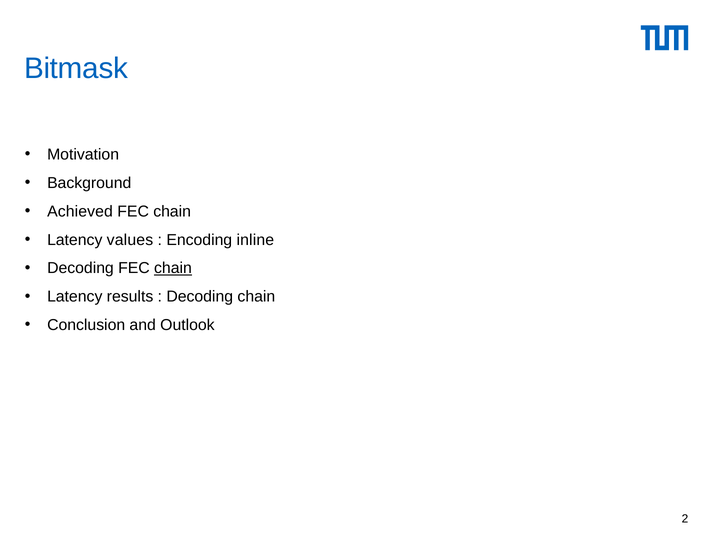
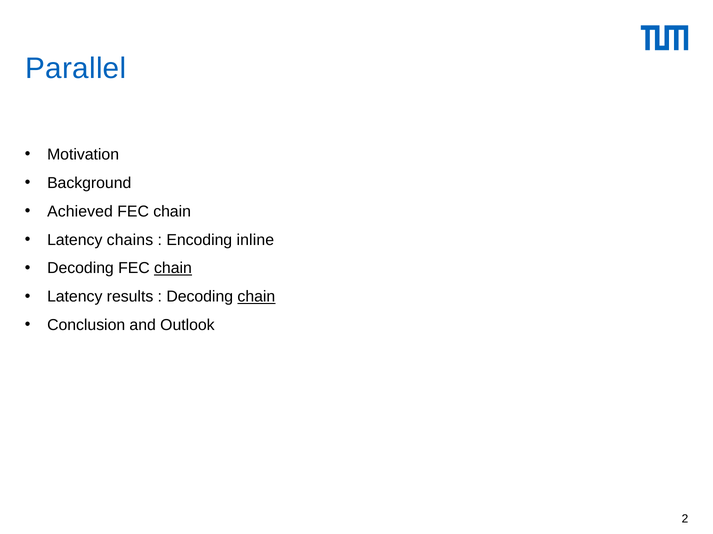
Bitmask: Bitmask -> Parallel
values: values -> chains
chain at (256, 297) underline: none -> present
